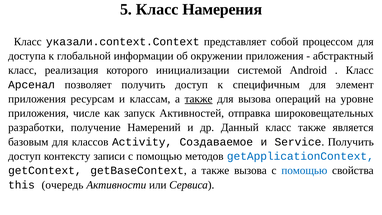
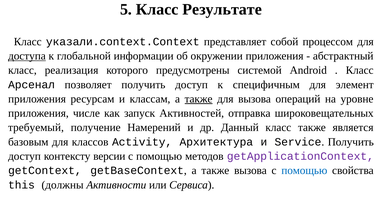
Намерения: Намерения -> Результате
доступа underline: none -> present
инициализации: инициализации -> предусмотрены
разработки: разработки -> требуемый
Создаваемое: Создаваемое -> Архитектура
записи: записи -> версии
getApplicationContext colour: blue -> purple
очередь: очередь -> должны
